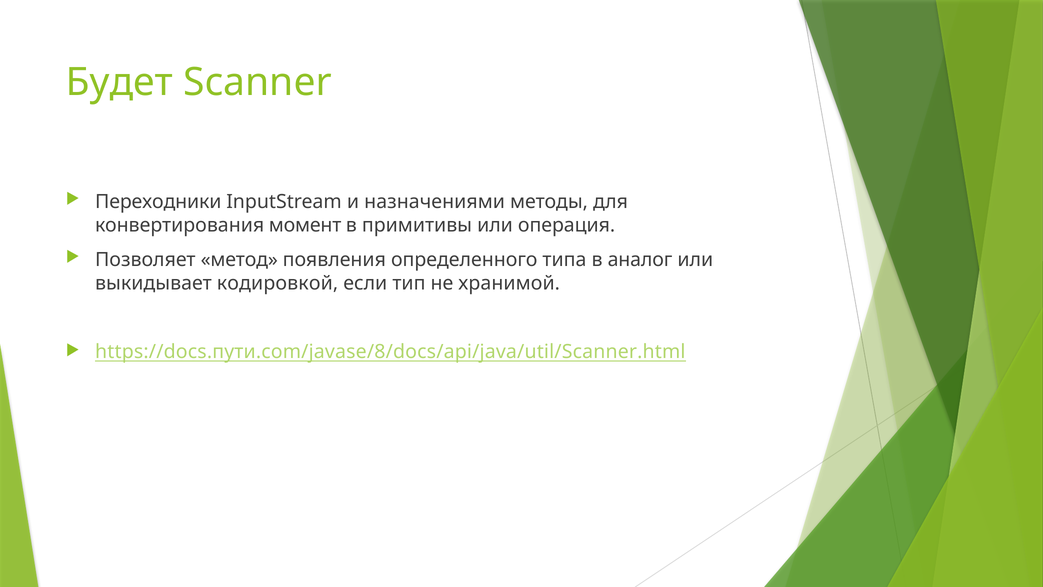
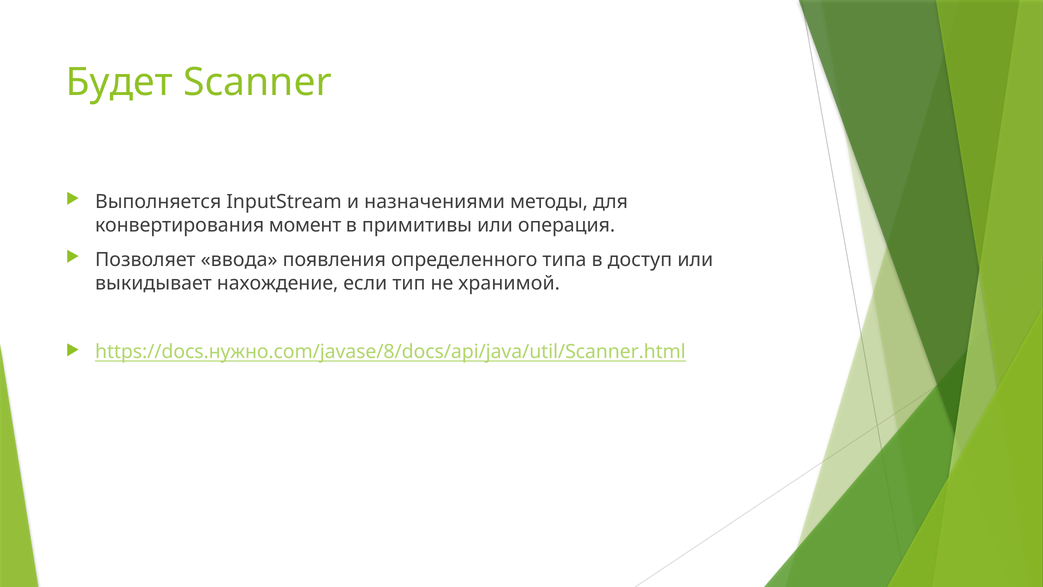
Переходники: Переходники -> Выполняется
метод: метод -> ввода
аналог: аналог -> доступ
кодировкой: кодировкой -> нахождение
https://docs.пути.com/javase/8/docs/api/java/util/Scanner.html: https://docs.пути.com/javase/8/docs/api/java/util/Scanner.html -> https://docs.нужно.com/javase/8/docs/api/java/util/Scanner.html
